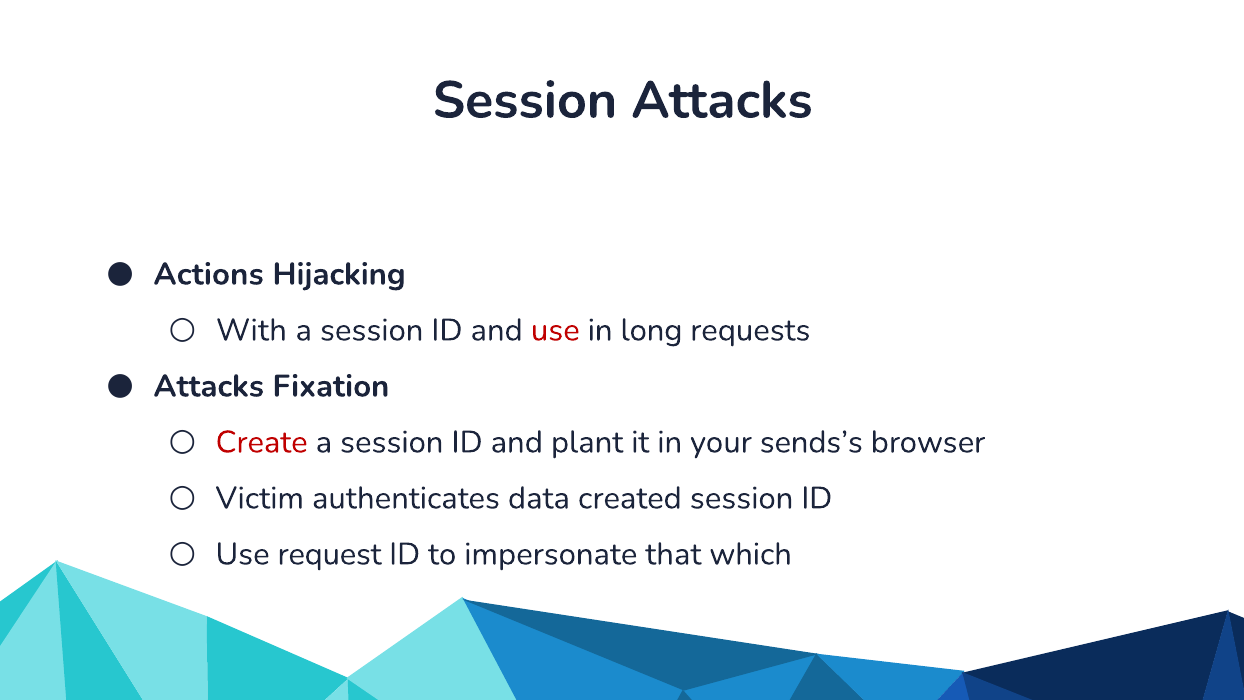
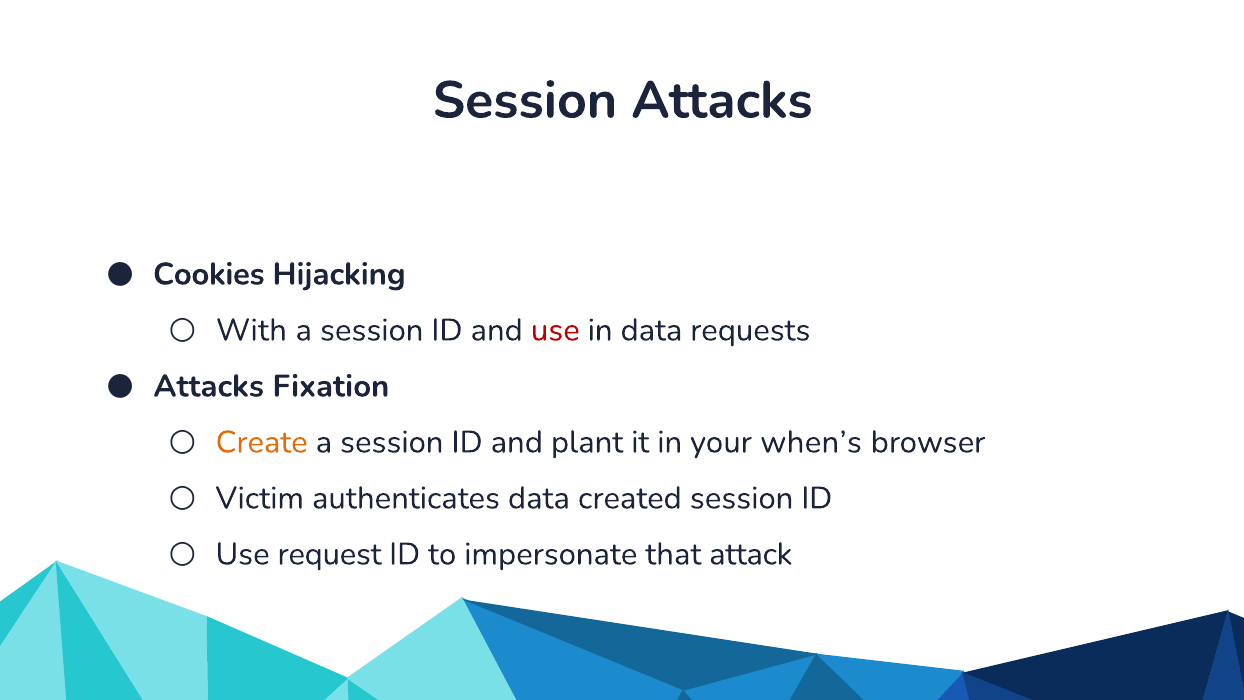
Actions: Actions -> Cookies
in long: long -> data
Create colour: red -> orange
sends’s: sends’s -> when’s
which: which -> attack
